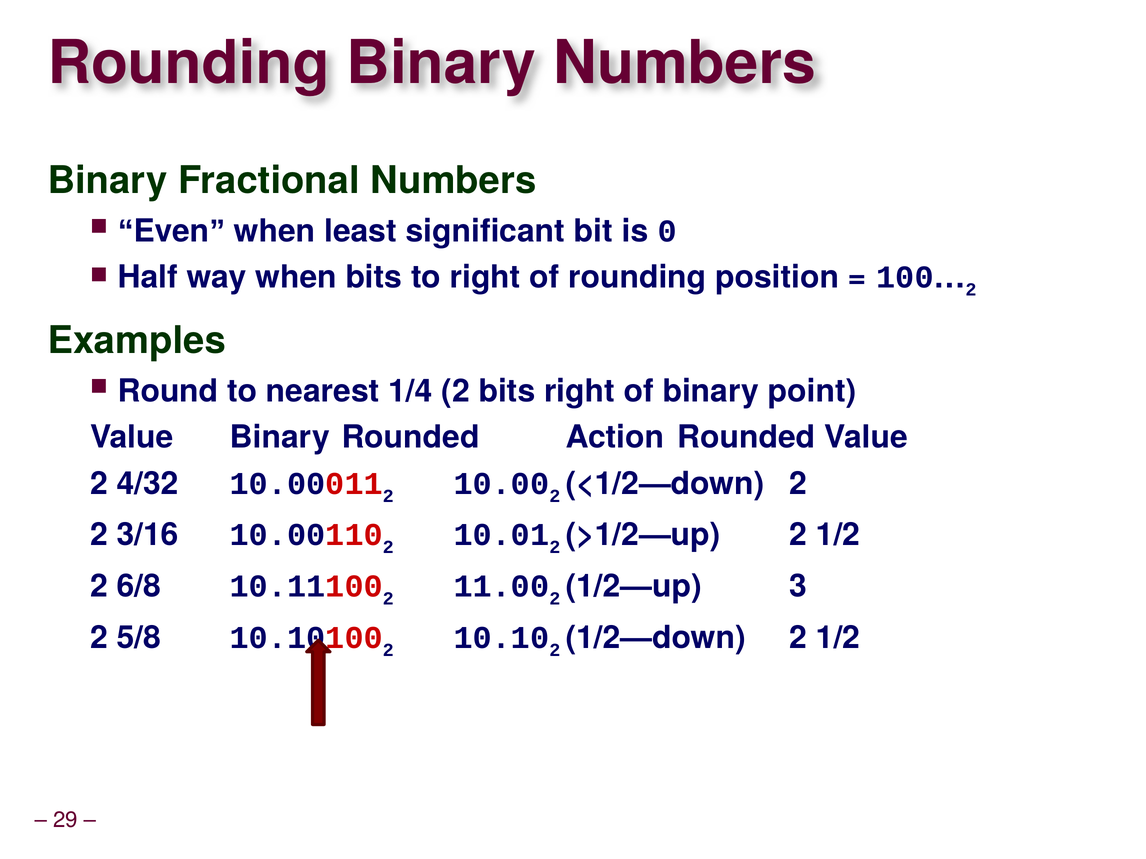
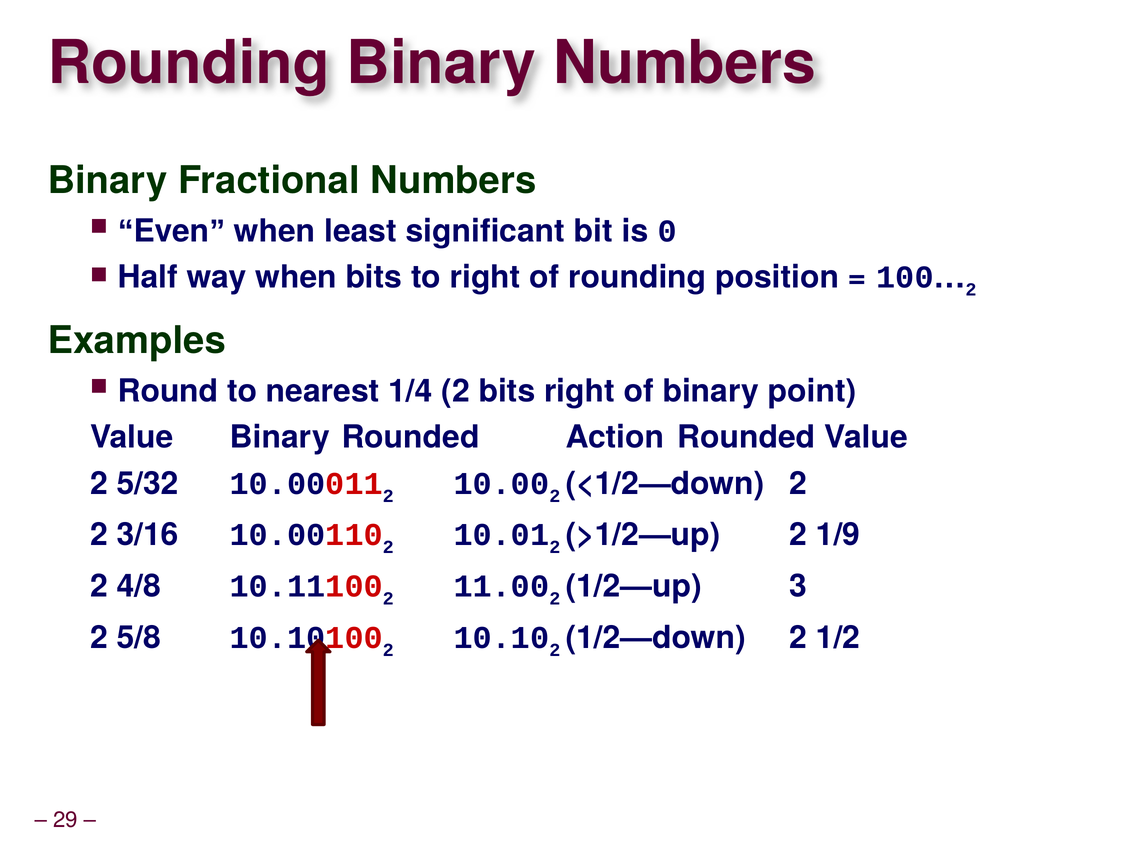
4/32: 4/32 -> 5/32
>1/2—up 2 1/2: 1/2 -> 1/9
6/8: 6/8 -> 4/8
